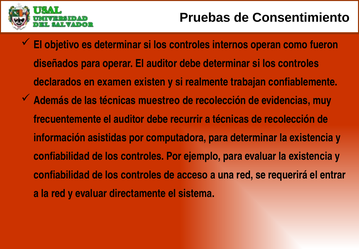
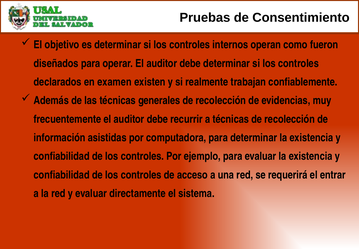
muestreo: muestreo -> generales
